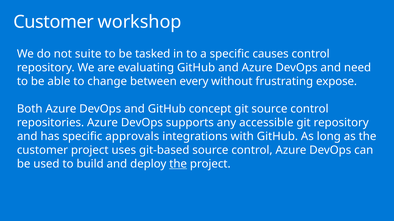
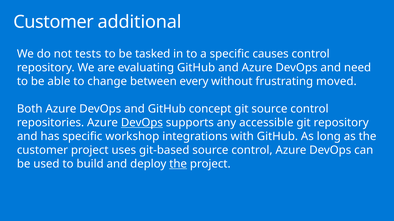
workshop: workshop -> additional
suite: suite -> tests
expose: expose -> moved
DevOps at (142, 123) underline: none -> present
approvals: approvals -> workshop
